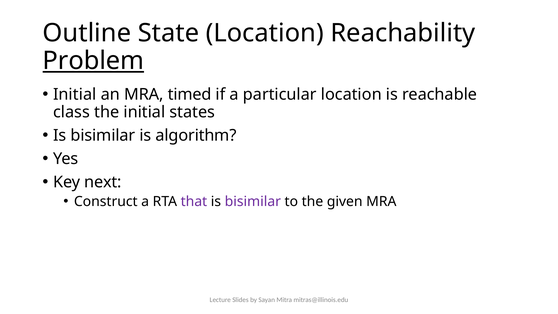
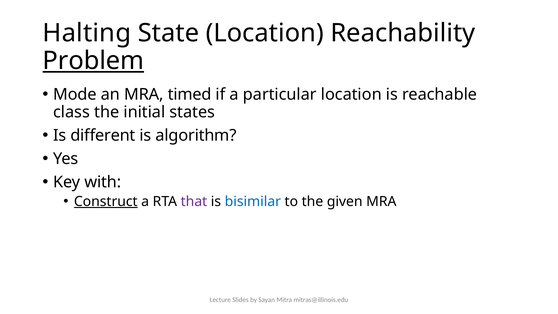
Outline: Outline -> Halting
Initial at (75, 94): Initial -> Mode
bisimilar at (103, 135): bisimilar -> different
next: next -> with
Construct underline: none -> present
bisimilar at (253, 201) colour: purple -> blue
